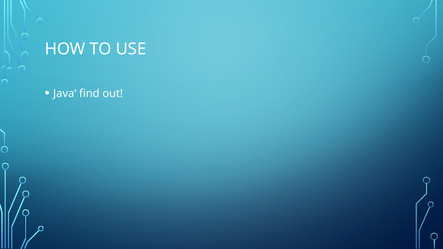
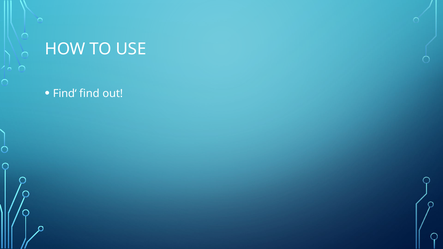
Java‘: Java‘ -> Find‘
